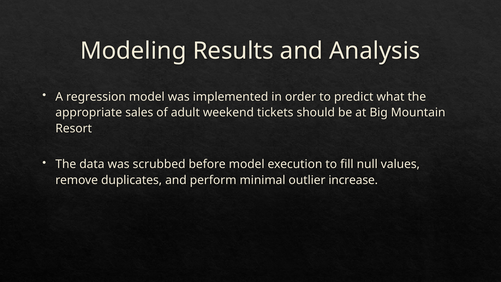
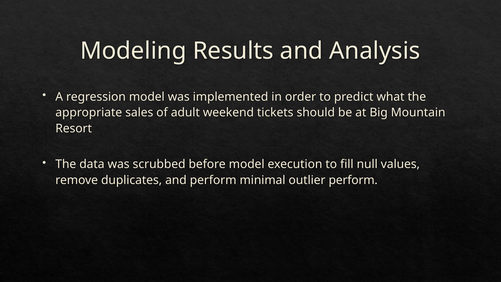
outlier increase: increase -> perform
